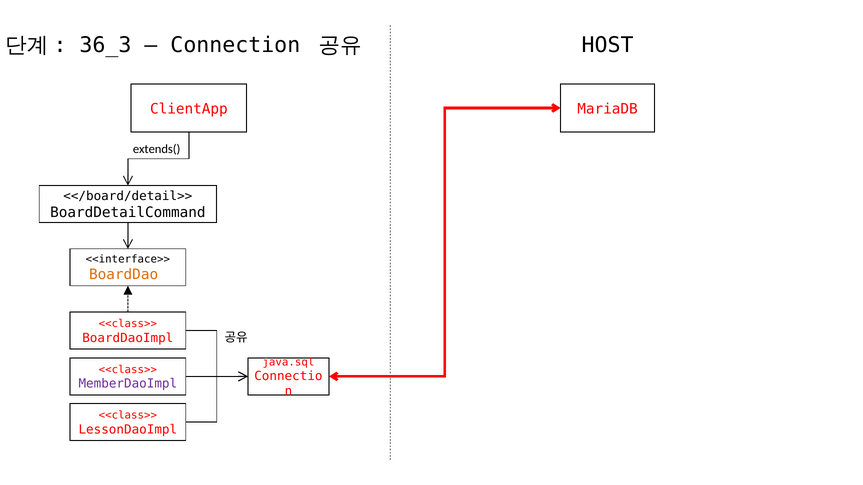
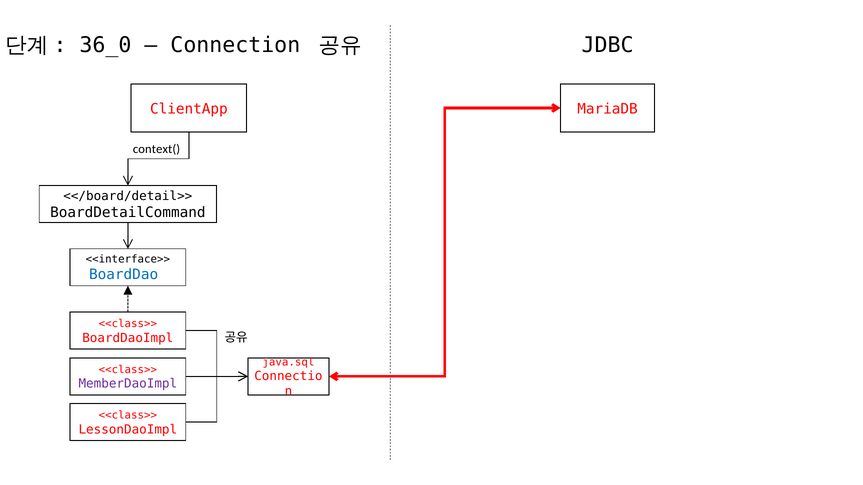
36_3: 36_3 -> 36_0
HOST: HOST -> JDBC
extends(: extends( -> context(
BoardDao colour: orange -> blue
